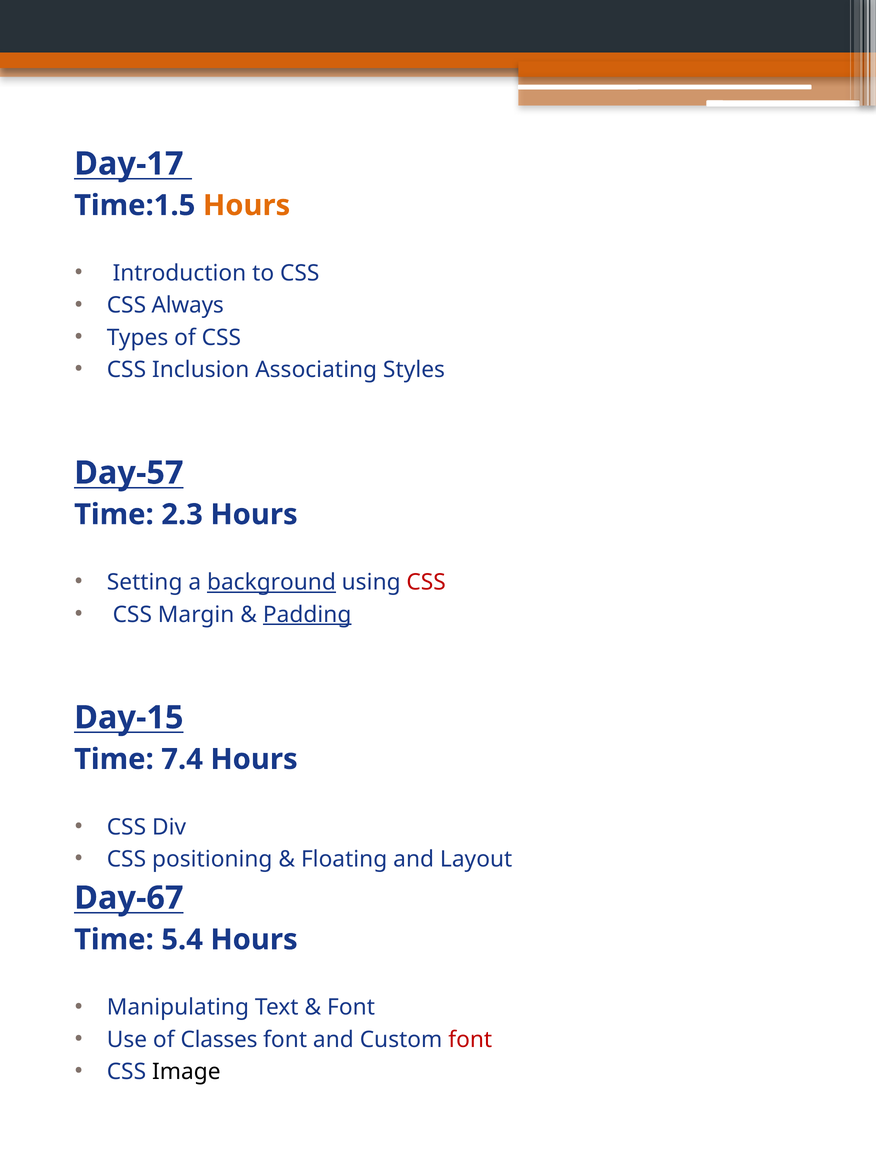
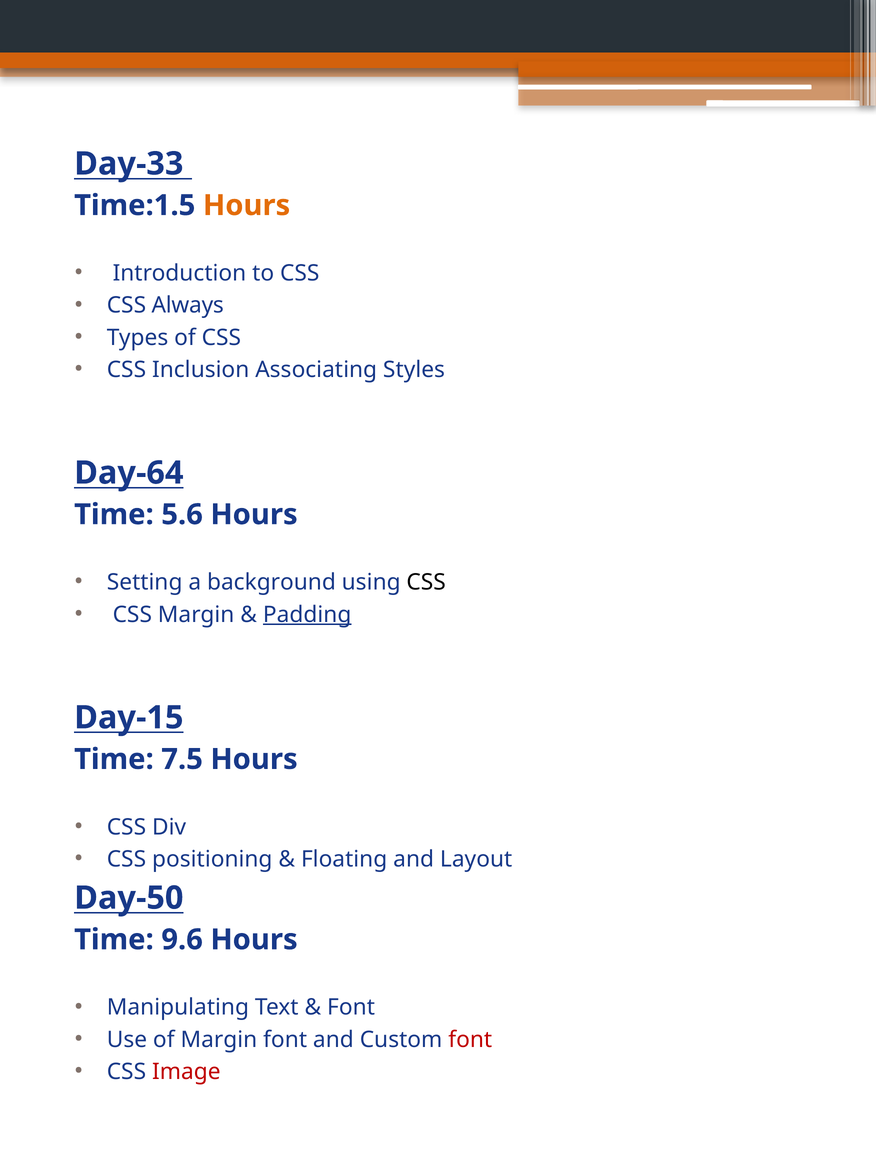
Day-17: Day-17 -> Day-33
Day-57: Day-57 -> Day-64
2.3: 2.3 -> 5.6
background underline: present -> none
CSS at (426, 582) colour: red -> black
7.4: 7.4 -> 7.5
Day-67: Day-67 -> Day-50
5.4: 5.4 -> 9.6
of Classes: Classes -> Margin
Image colour: black -> red
